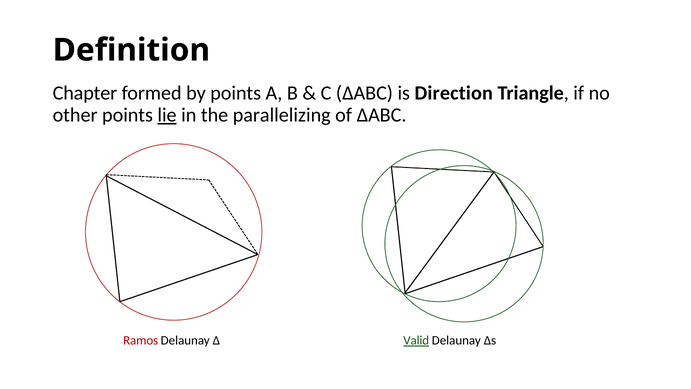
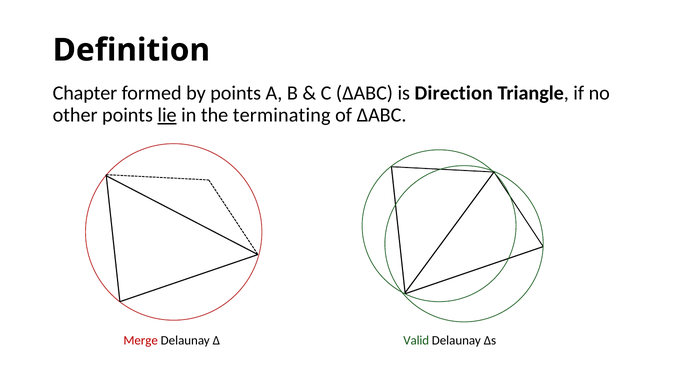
parallelizing: parallelizing -> terminating
Ramos: Ramos -> Merge
Valid underline: present -> none
